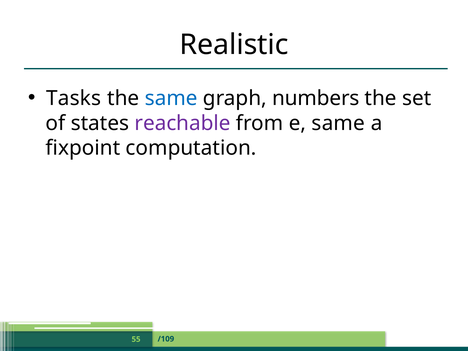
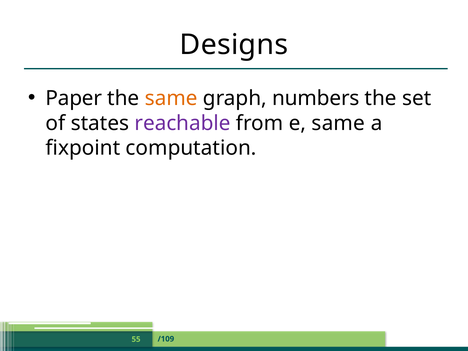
Realistic: Realistic -> Designs
Tasks: Tasks -> Paper
same at (171, 98) colour: blue -> orange
